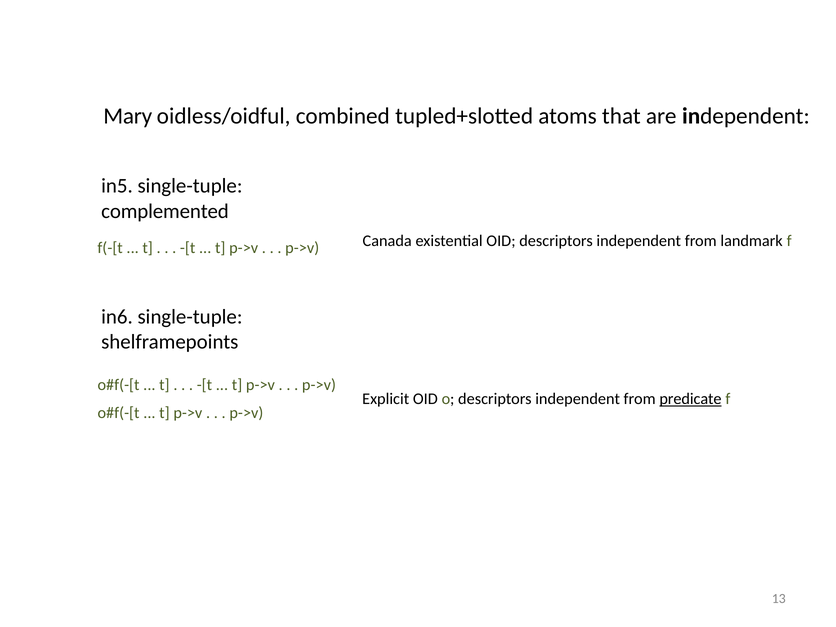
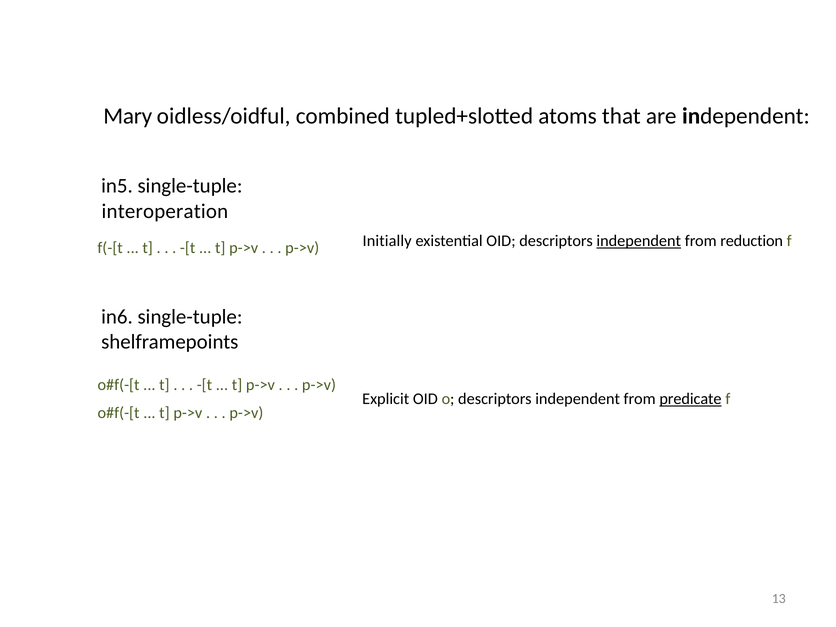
complemented: complemented -> interoperation
Canada: Canada -> Initially
independent at (639, 241) underline: none -> present
landmark: landmark -> reduction
